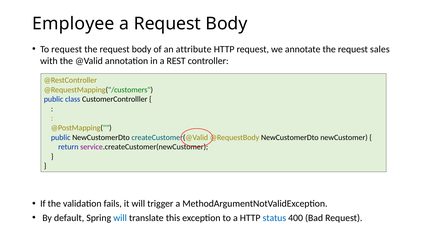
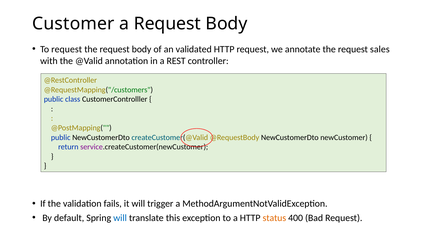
Employee: Employee -> Customer
attribute: attribute -> validated
status colour: blue -> orange
